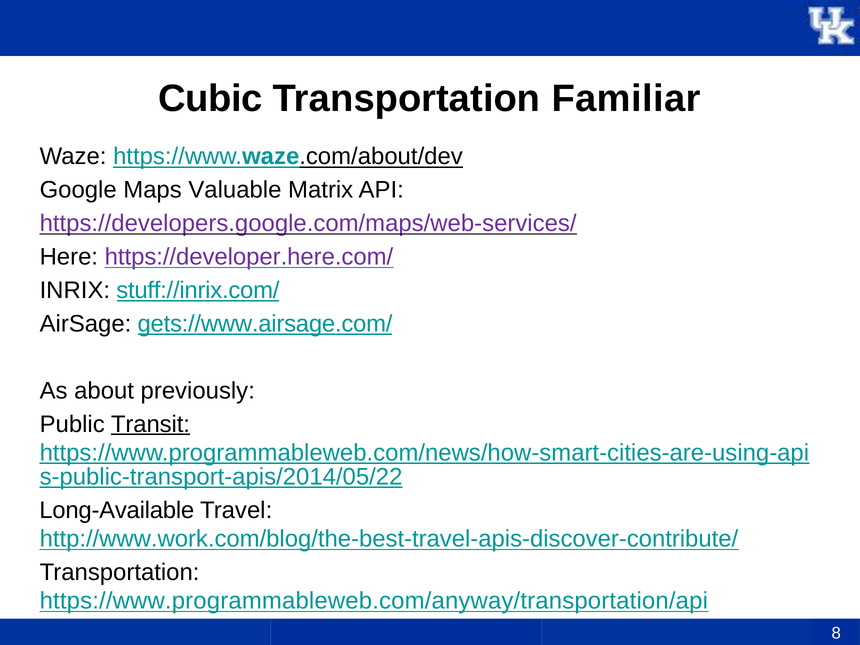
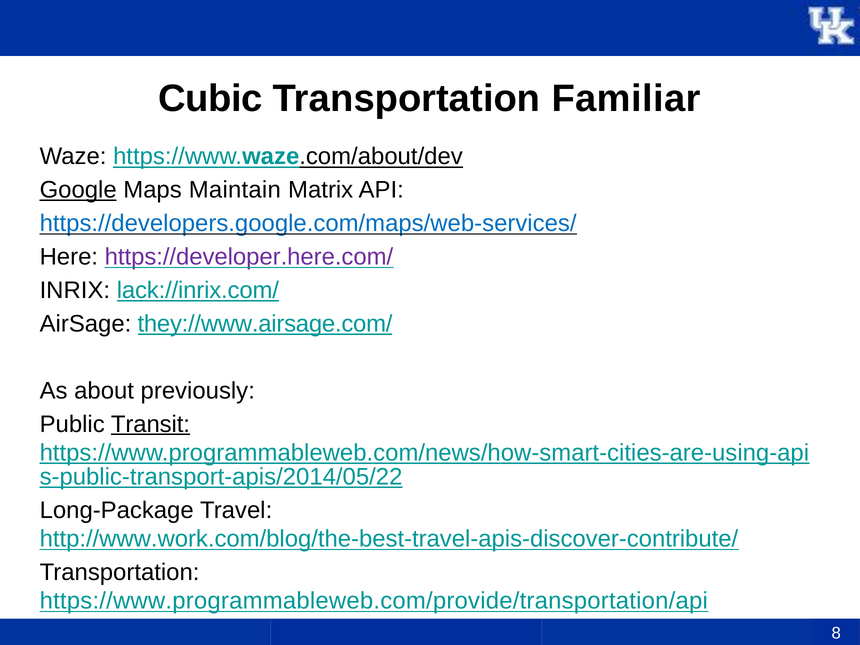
Google underline: none -> present
Valuable: Valuable -> Maintain
https://developers.google.com/maps/web-services/ colour: purple -> blue
stuff://inrix.com/: stuff://inrix.com/ -> lack://inrix.com/
gets://www.airsage.com/: gets://www.airsage.com/ -> they://www.airsage.com/
Long-Available: Long-Available -> Long-Package
https://www.programmableweb.com/anyway/transportation/api: https://www.programmableweb.com/anyway/transportation/api -> https://www.programmableweb.com/provide/transportation/api
